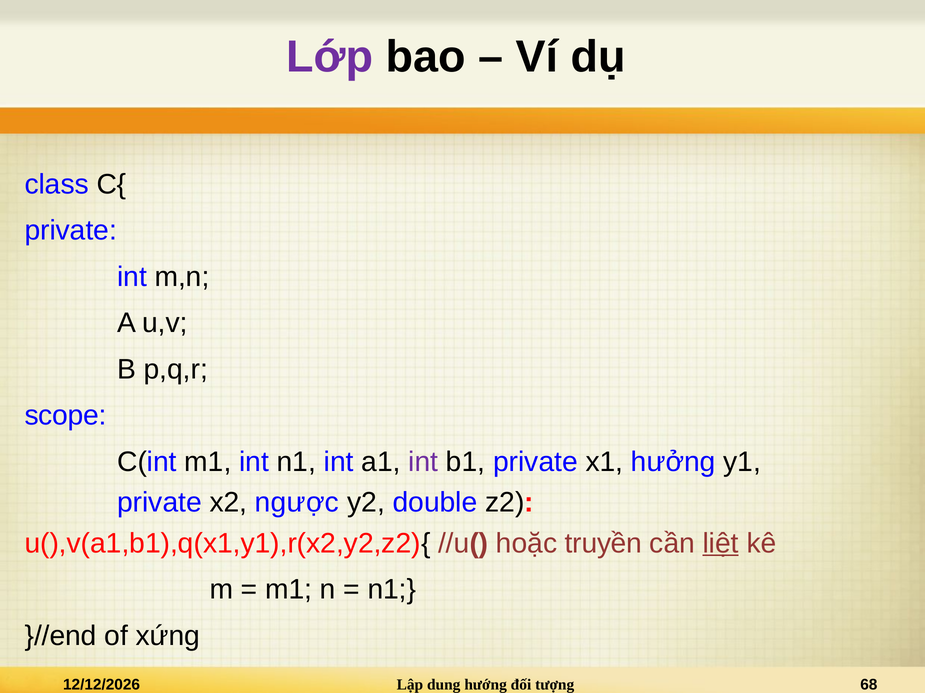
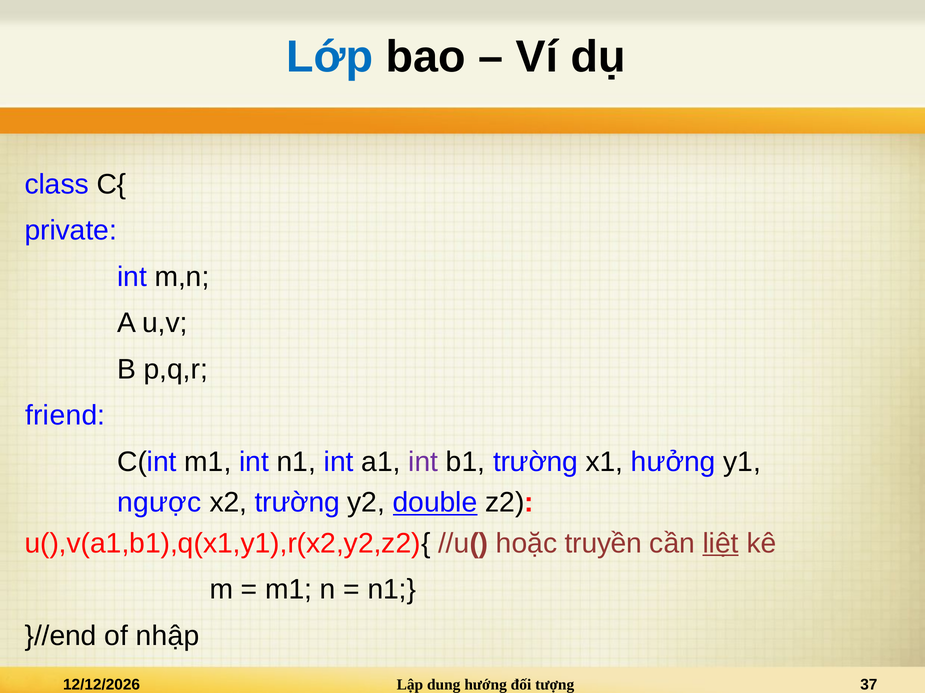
Lớp colour: purple -> blue
scope: scope -> friend
b1 private: private -> trường
private at (159, 503): private -> ngược
x2 ngược: ngược -> trường
double underline: none -> present
xứng: xứng -> nhập
68: 68 -> 37
